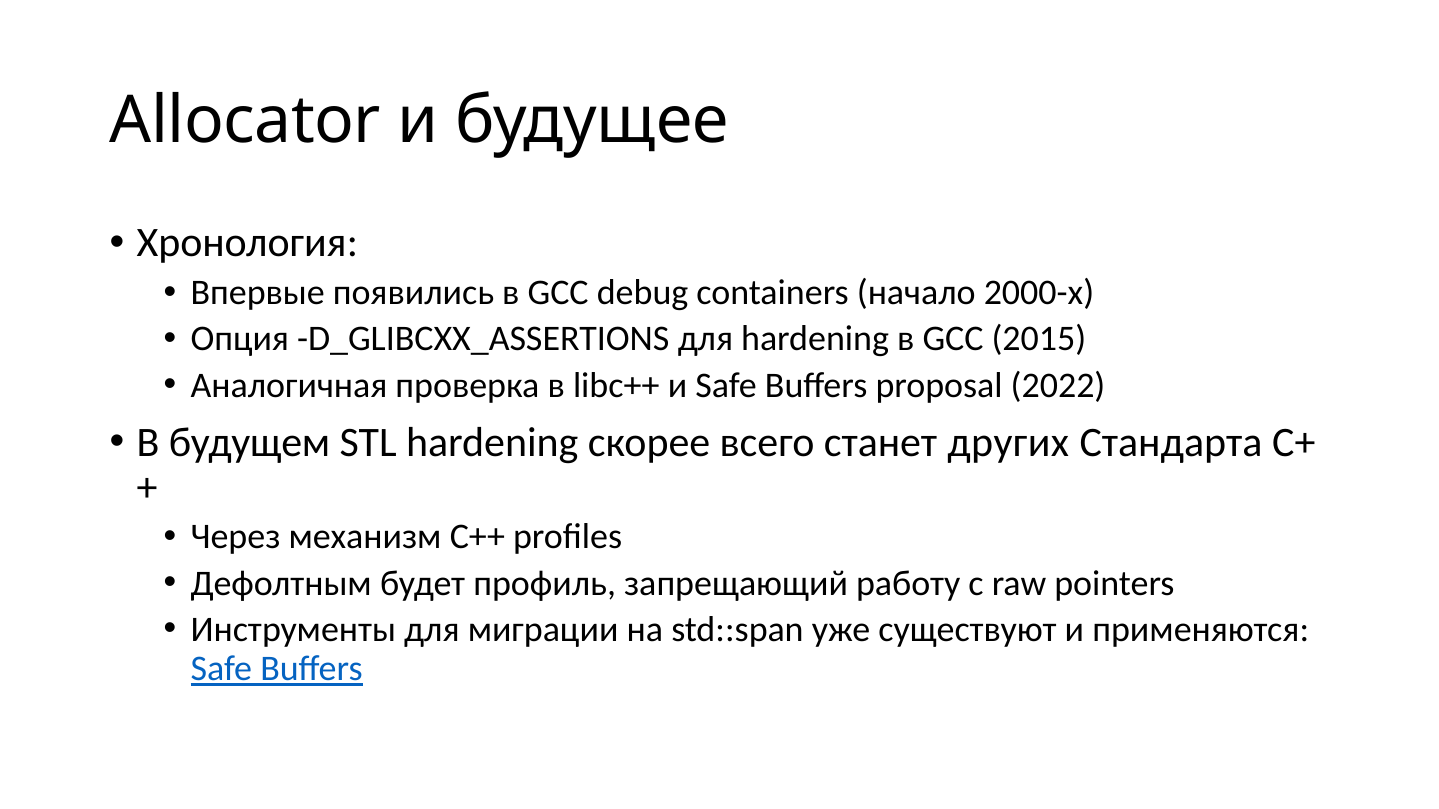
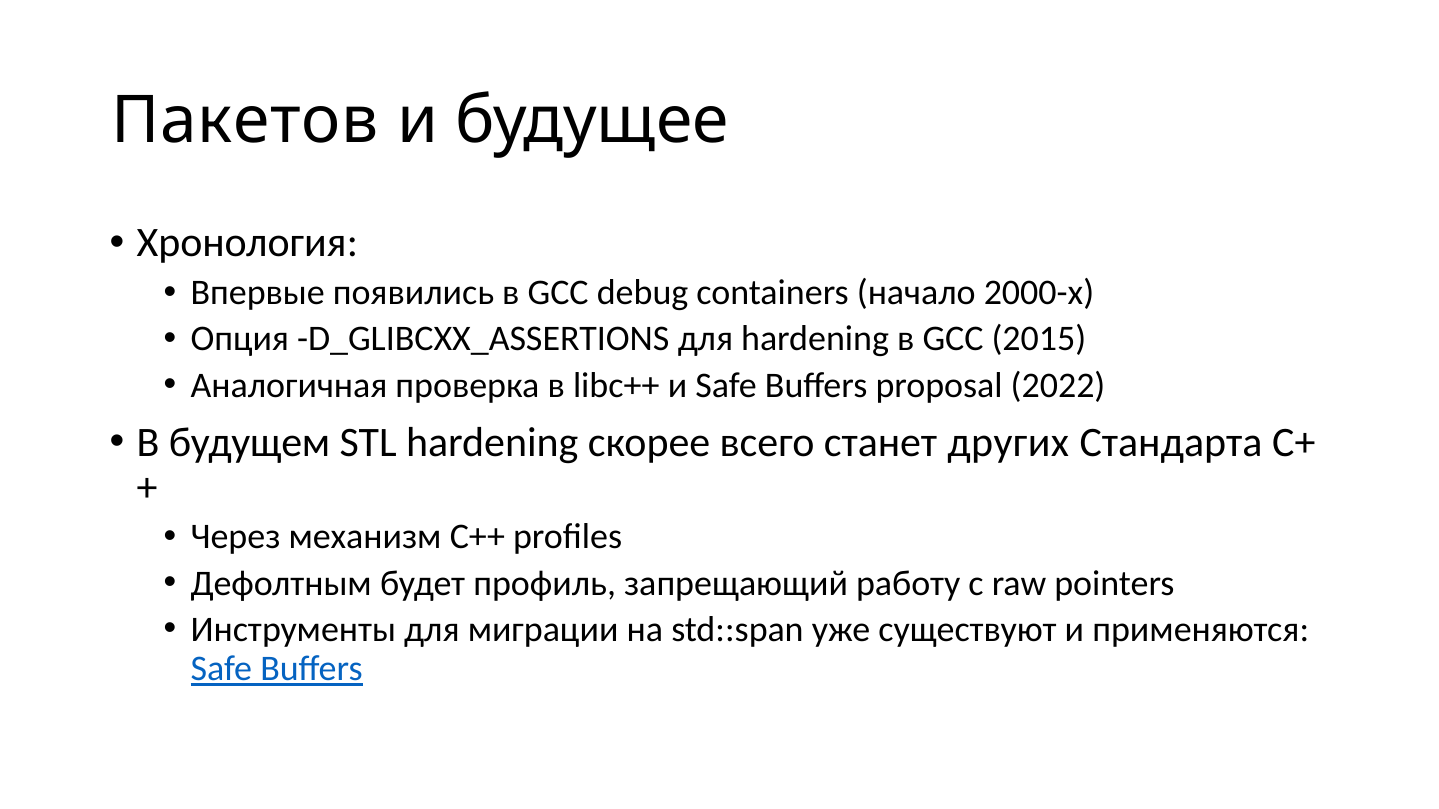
Allocator: Allocator -> Пакетов
